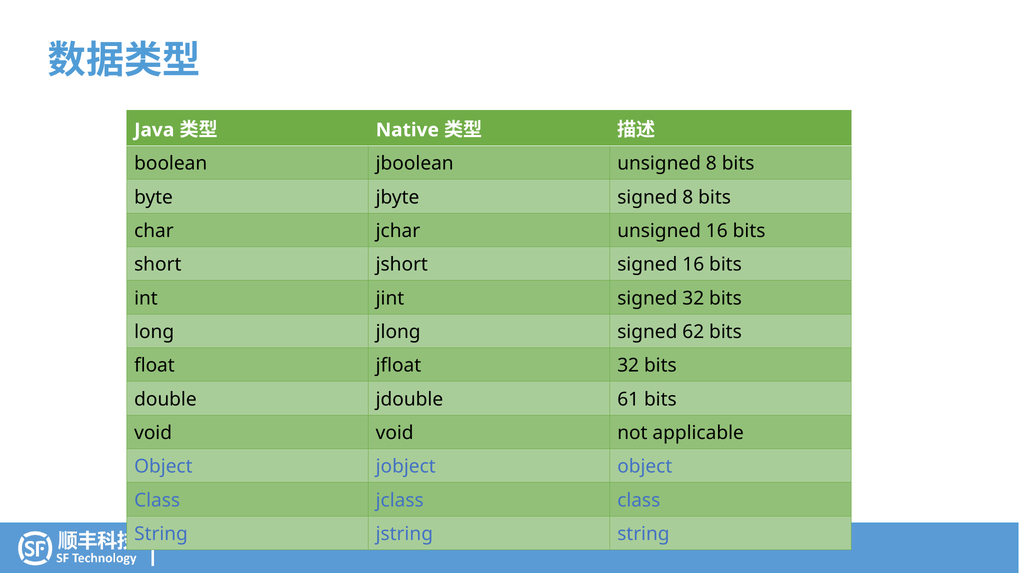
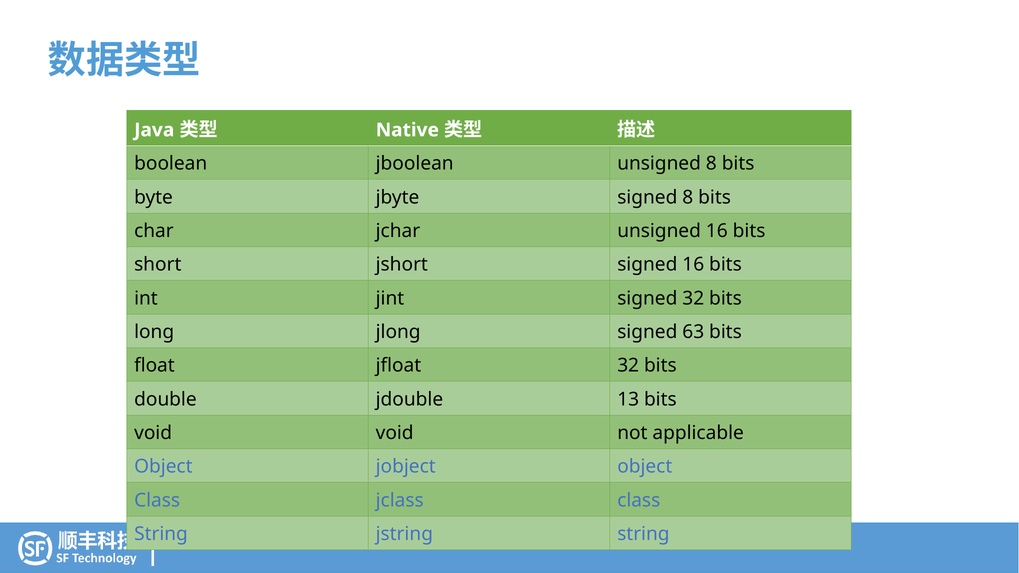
62: 62 -> 63
61: 61 -> 13
